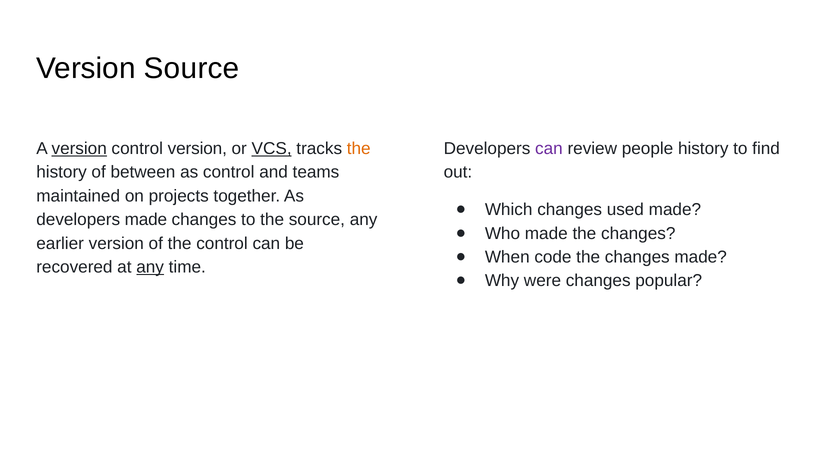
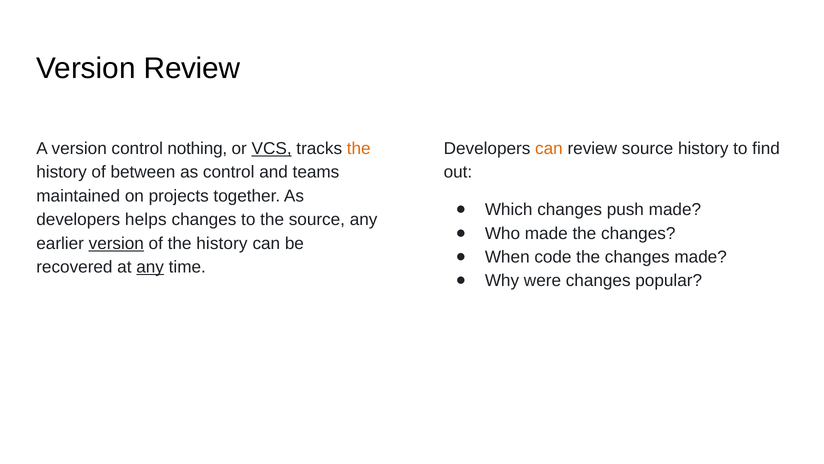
Version Source: Source -> Review
version at (79, 148) underline: present -> none
control version: version -> nothing
can at (549, 148) colour: purple -> orange
review people: people -> source
used: used -> push
developers made: made -> helps
version at (116, 243) underline: none -> present
of the control: control -> history
